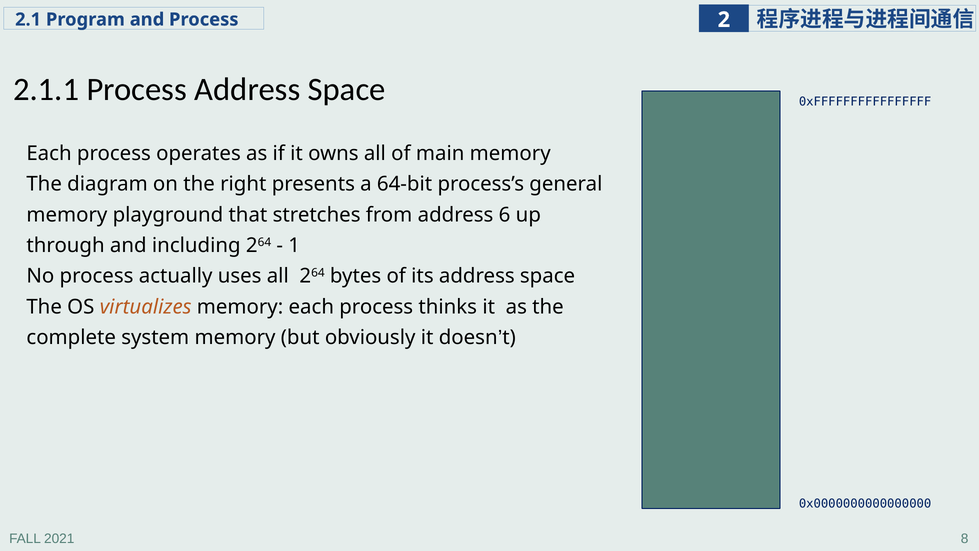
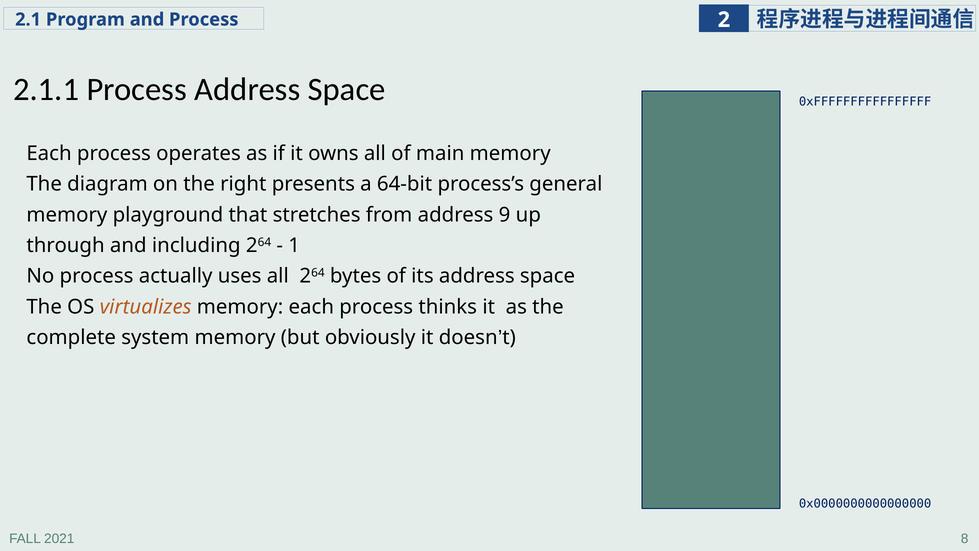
6: 6 -> 9
